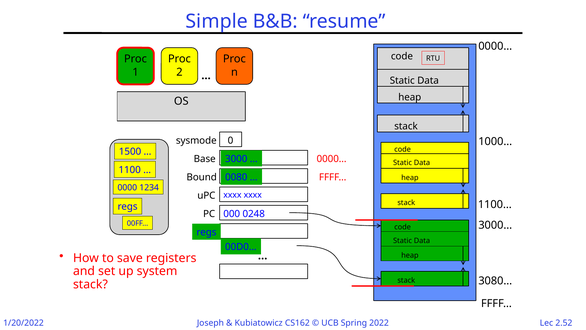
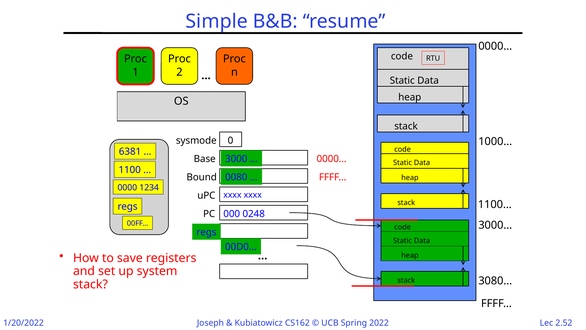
1500: 1500 -> 6381
